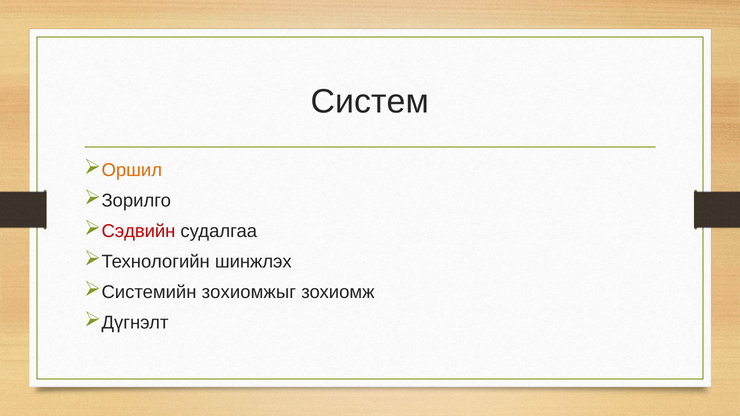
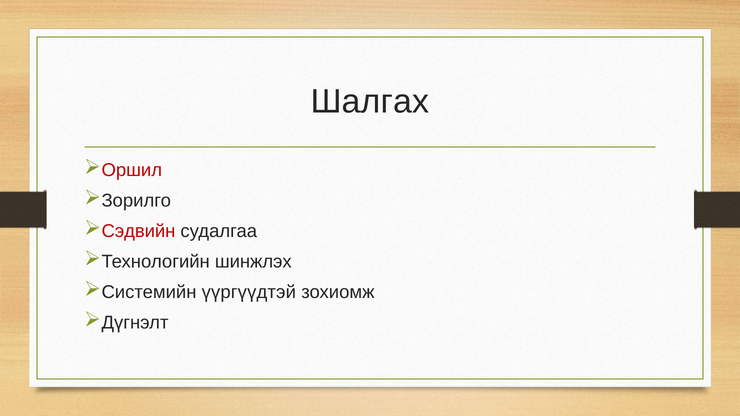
Систем: Систем -> Шалгах
Оршил colour: orange -> red
зохиомжыг: зохиомжыг -> үүргүүдтэй
